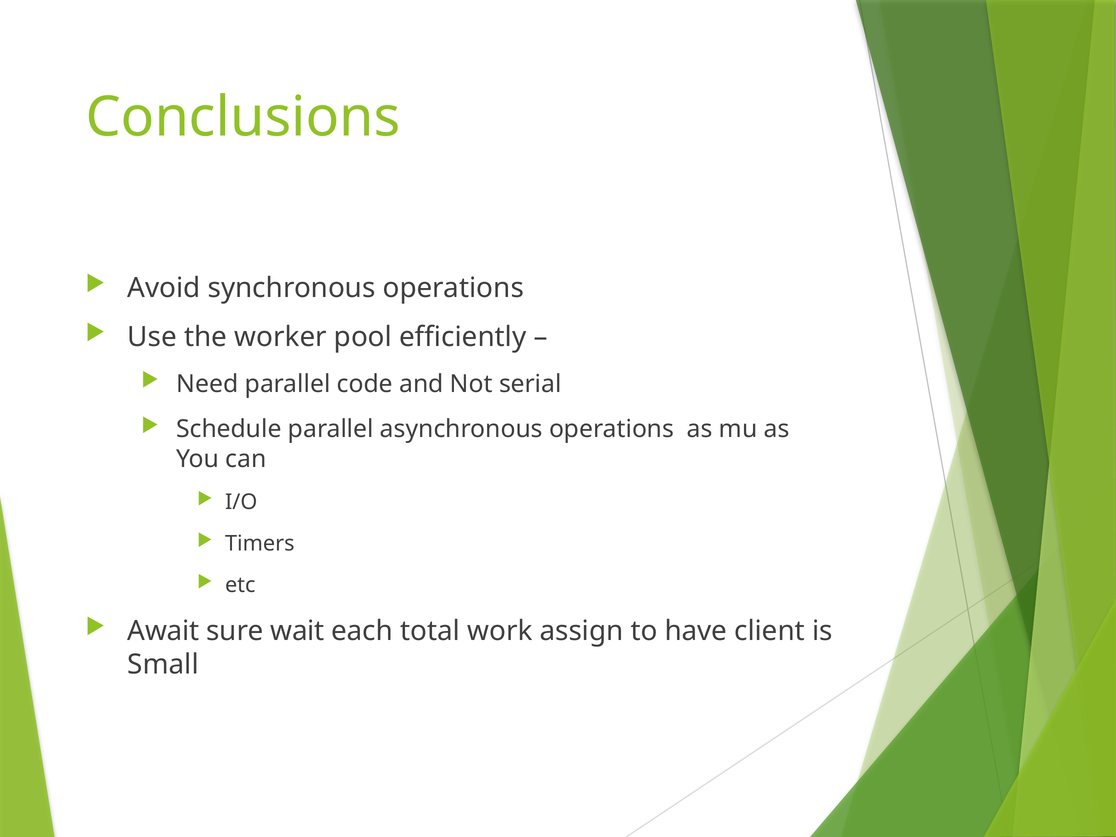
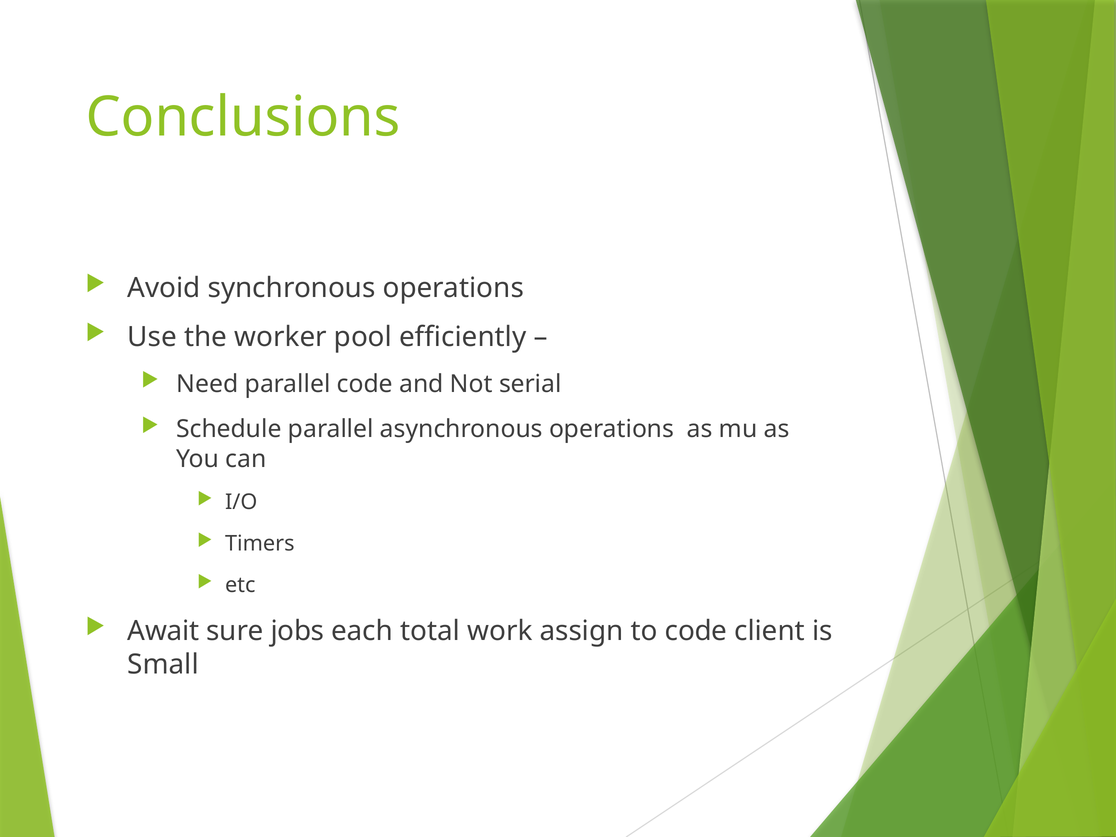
wait: wait -> jobs
to have: have -> code
